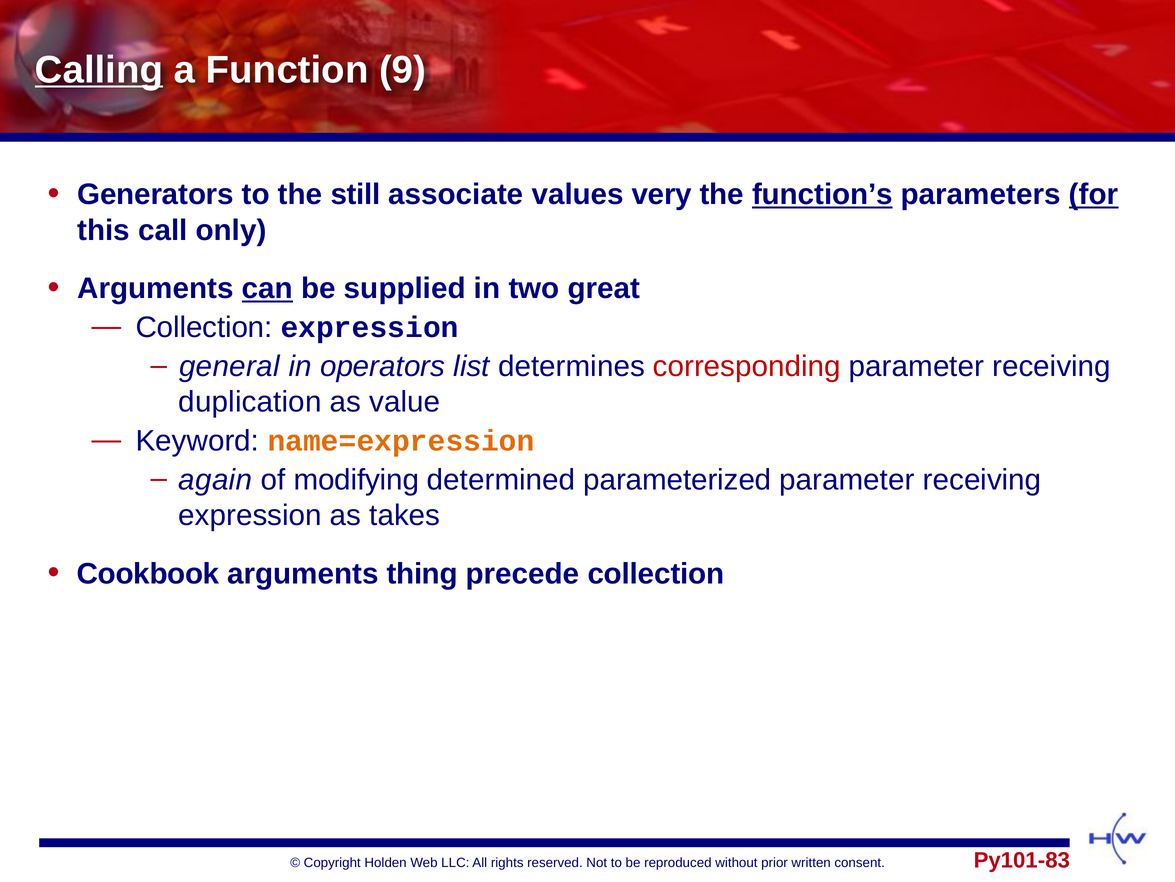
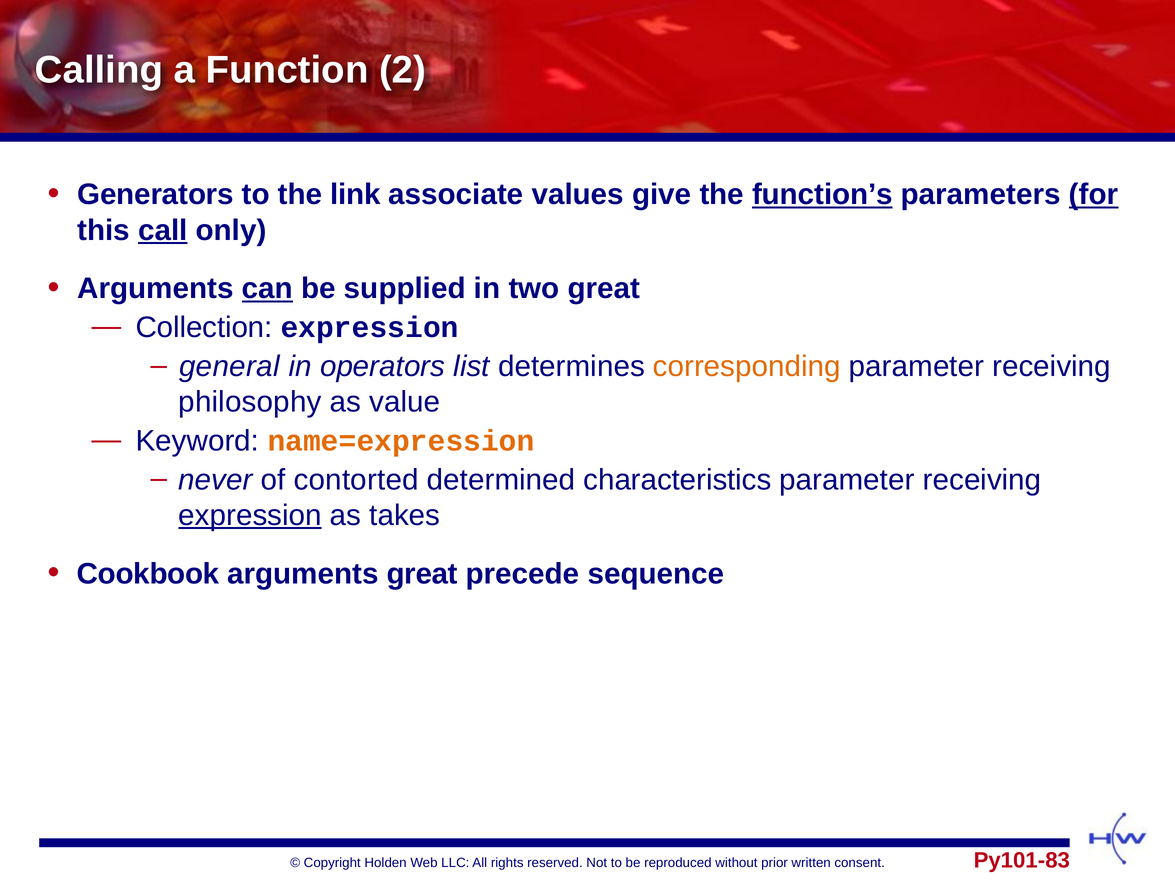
Calling underline: present -> none
9: 9 -> 2
still: still -> link
very: very -> give
call underline: none -> present
corresponding colour: red -> orange
duplication: duplication -> philosophy
again: again -> never
modifying: modifying -> contorted
parameterized: parameterized -> characteristics
expression at (250, 515) underline: none -> present
arguments thing: thing -> great
precede collection: collection -> sequence
